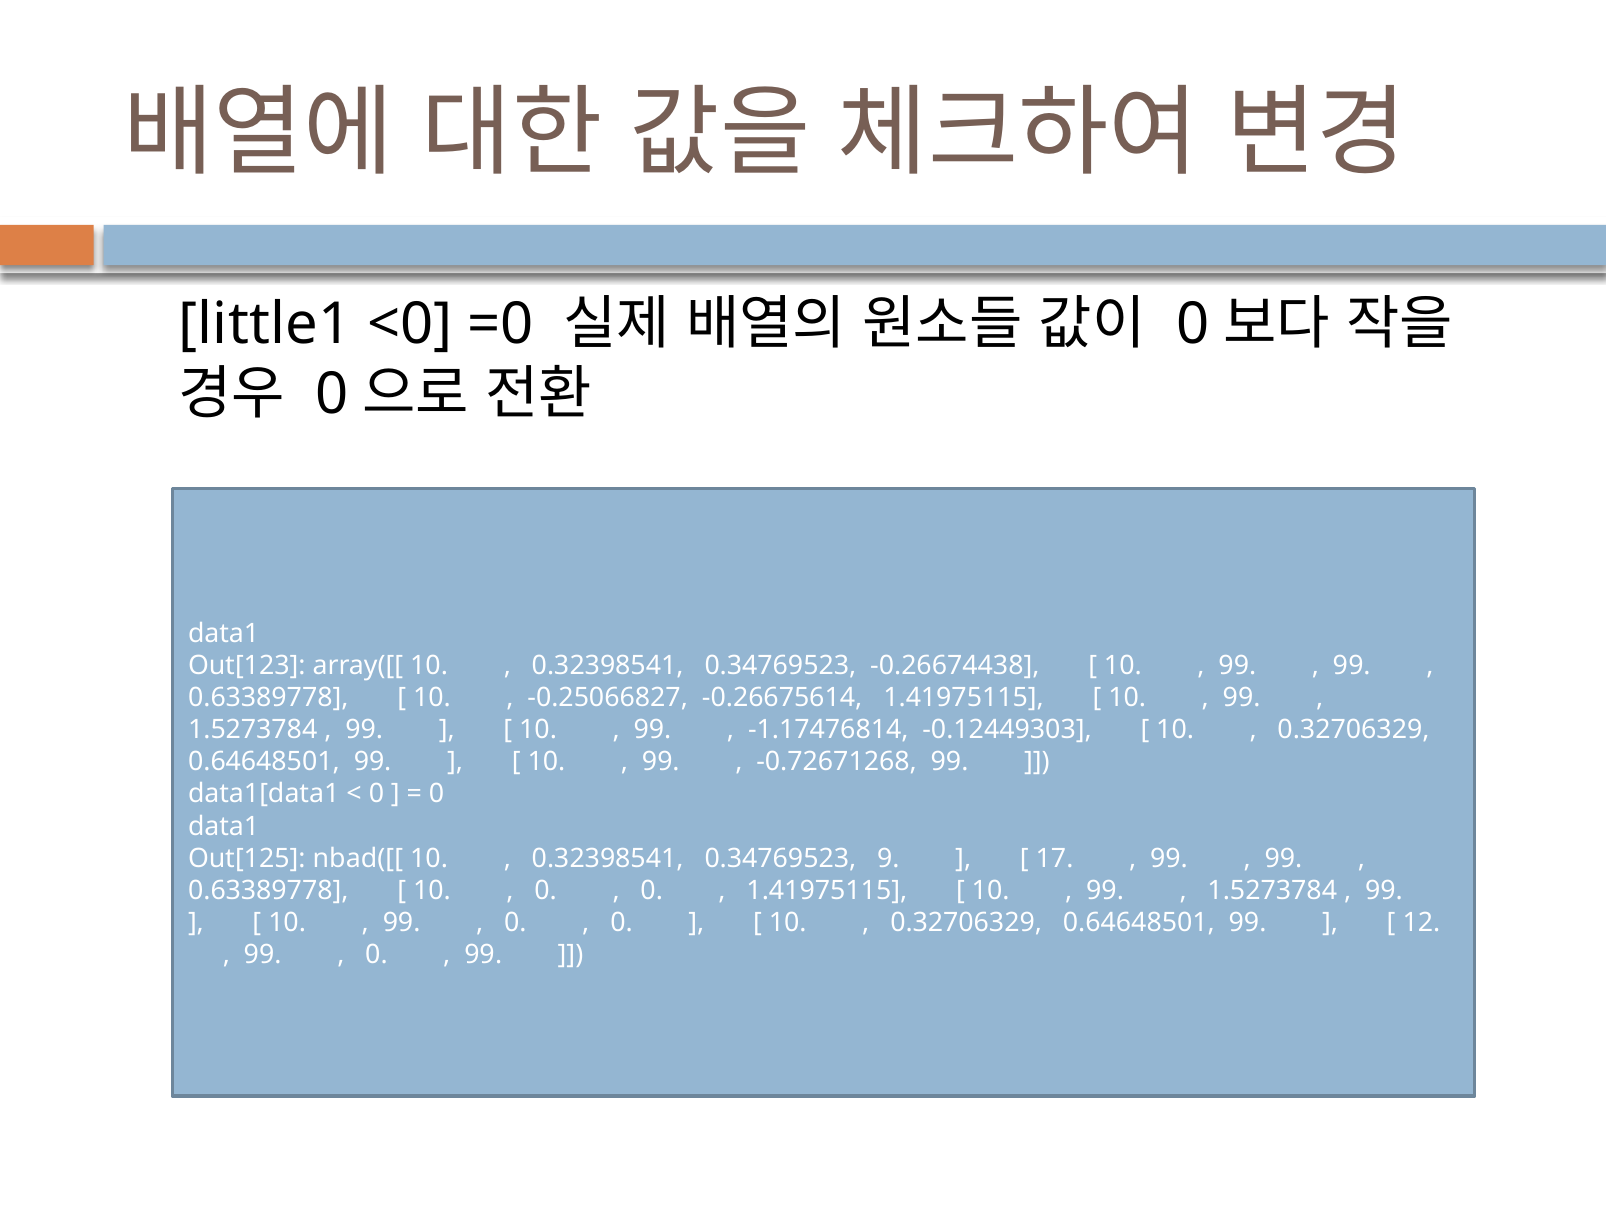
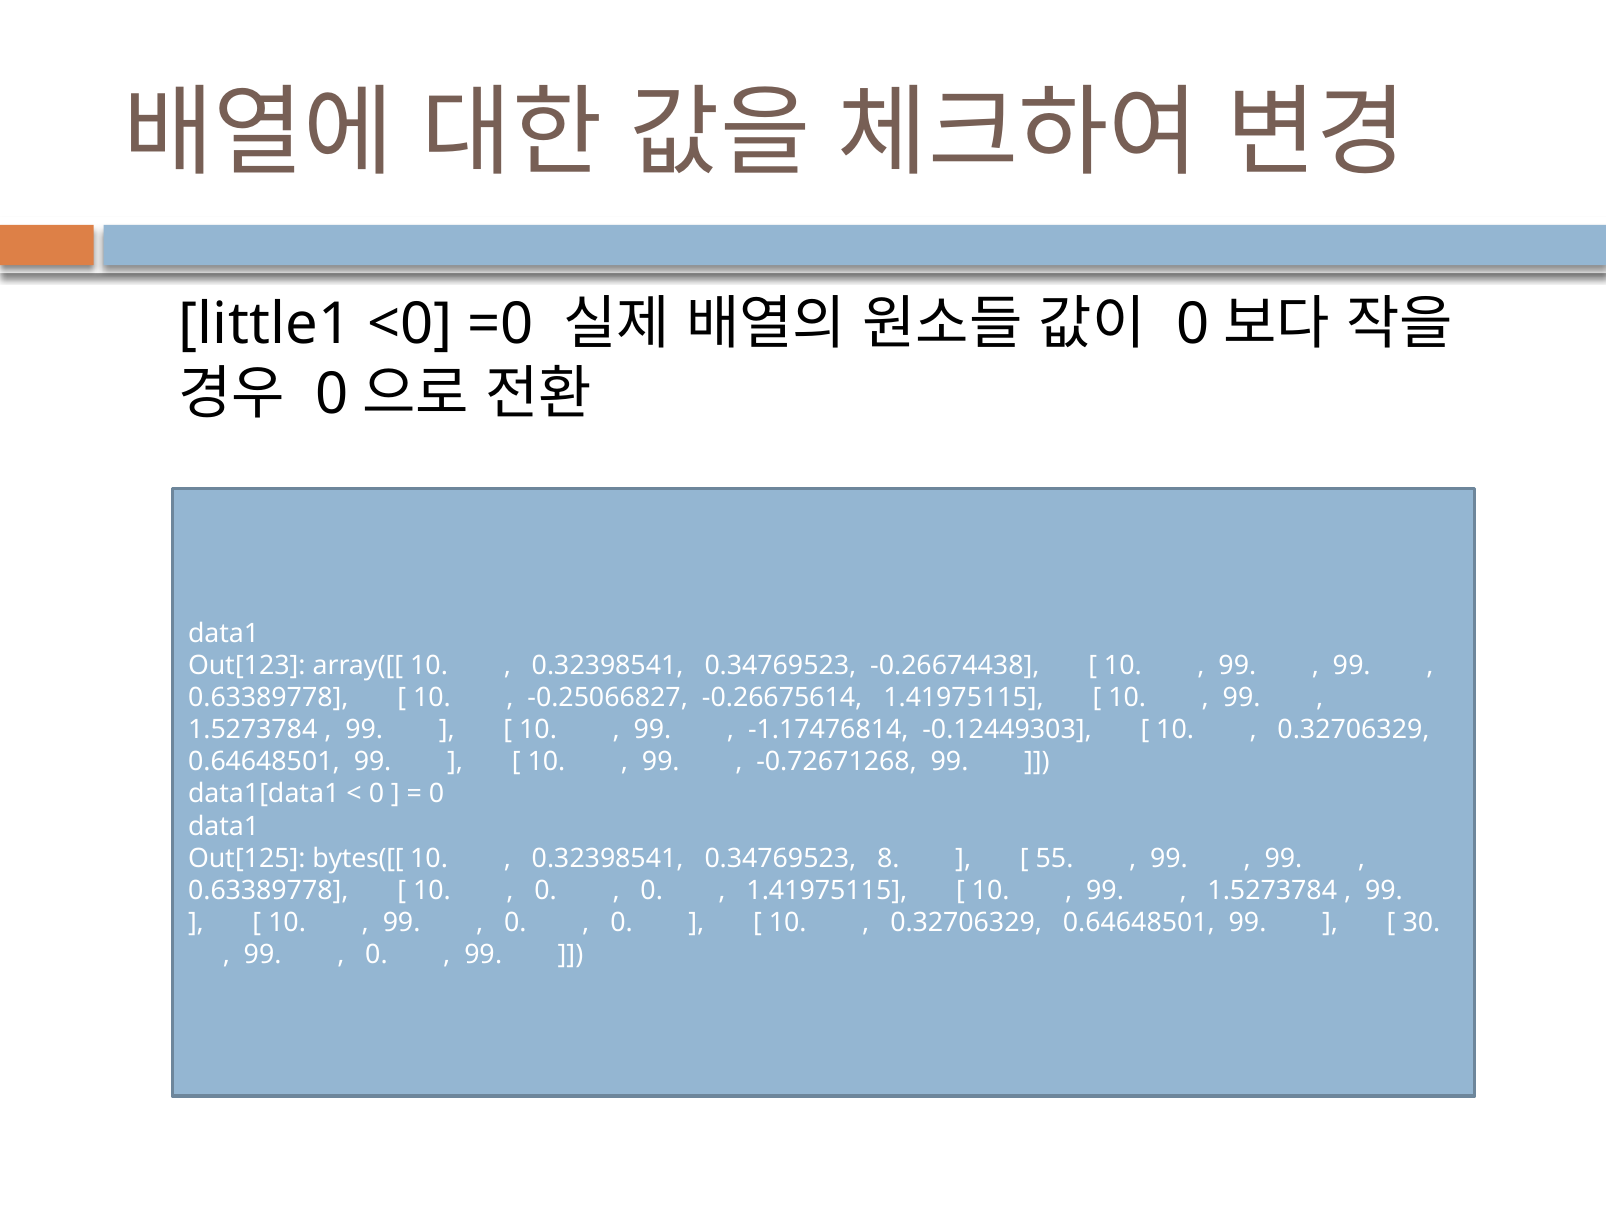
nbad([[: nbad([[ -> bytes([[
9: 9 -> 8
17: 17 -> 55
12: 12 -> 30
